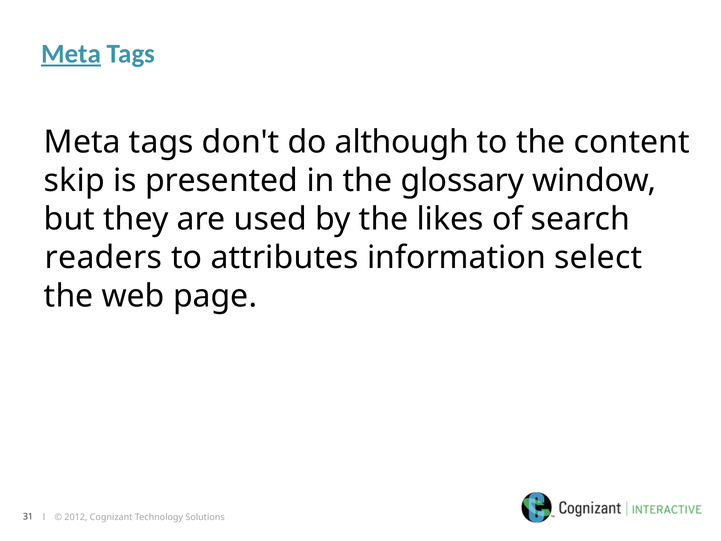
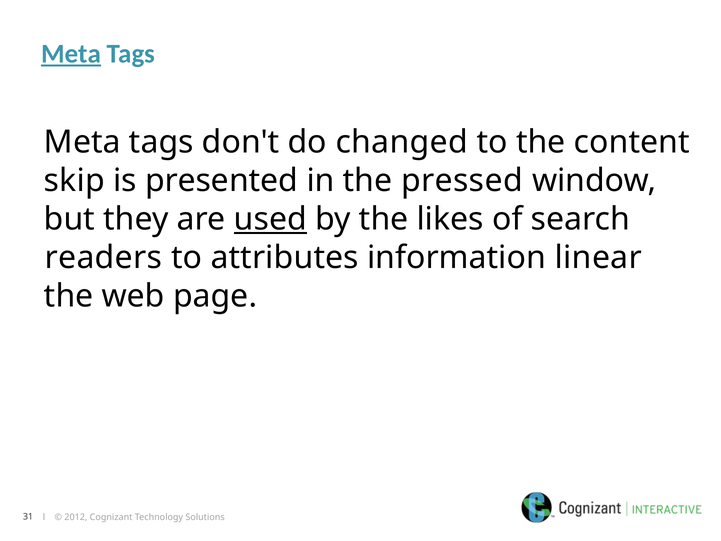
although: although -> changed
glossary: glossary -> pressed
used underline: none -> present
select: select -> linear
